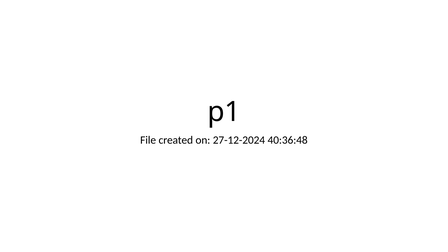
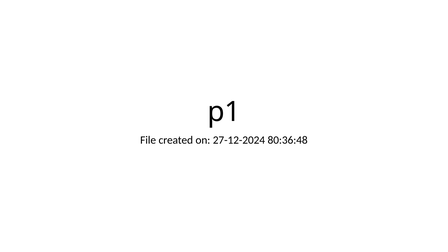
40:36:48: 40:36:48 -> 80:36:48
